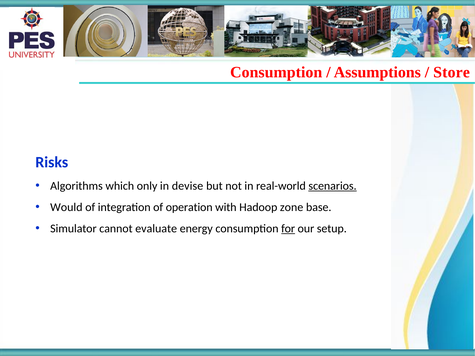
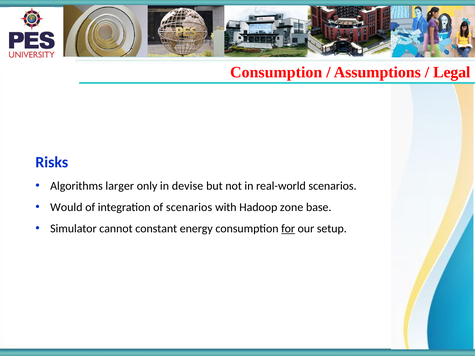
Store: Store -> Legal
which: which -> larger
scenarios at (333, 186) underline: present -> none
of operation: operation -> scenarios
evaluate: evaluate -> constant
